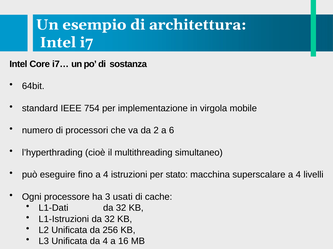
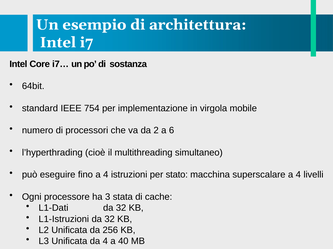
usati: usati -> stata
16: 16 -> 40
